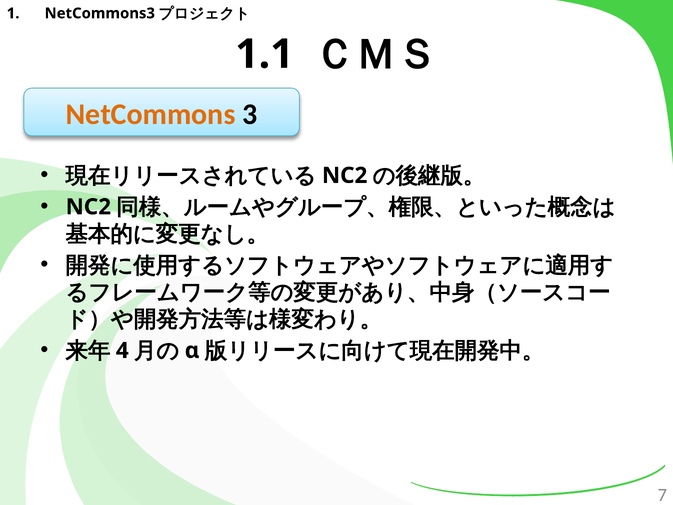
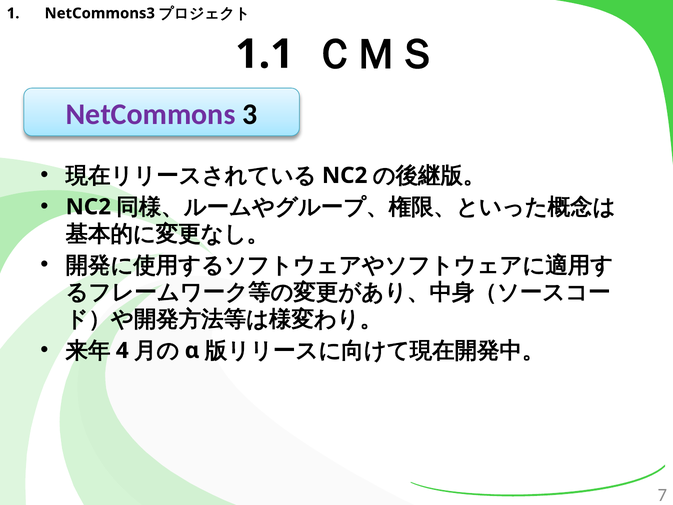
NetCommons colour: orange -> purple
